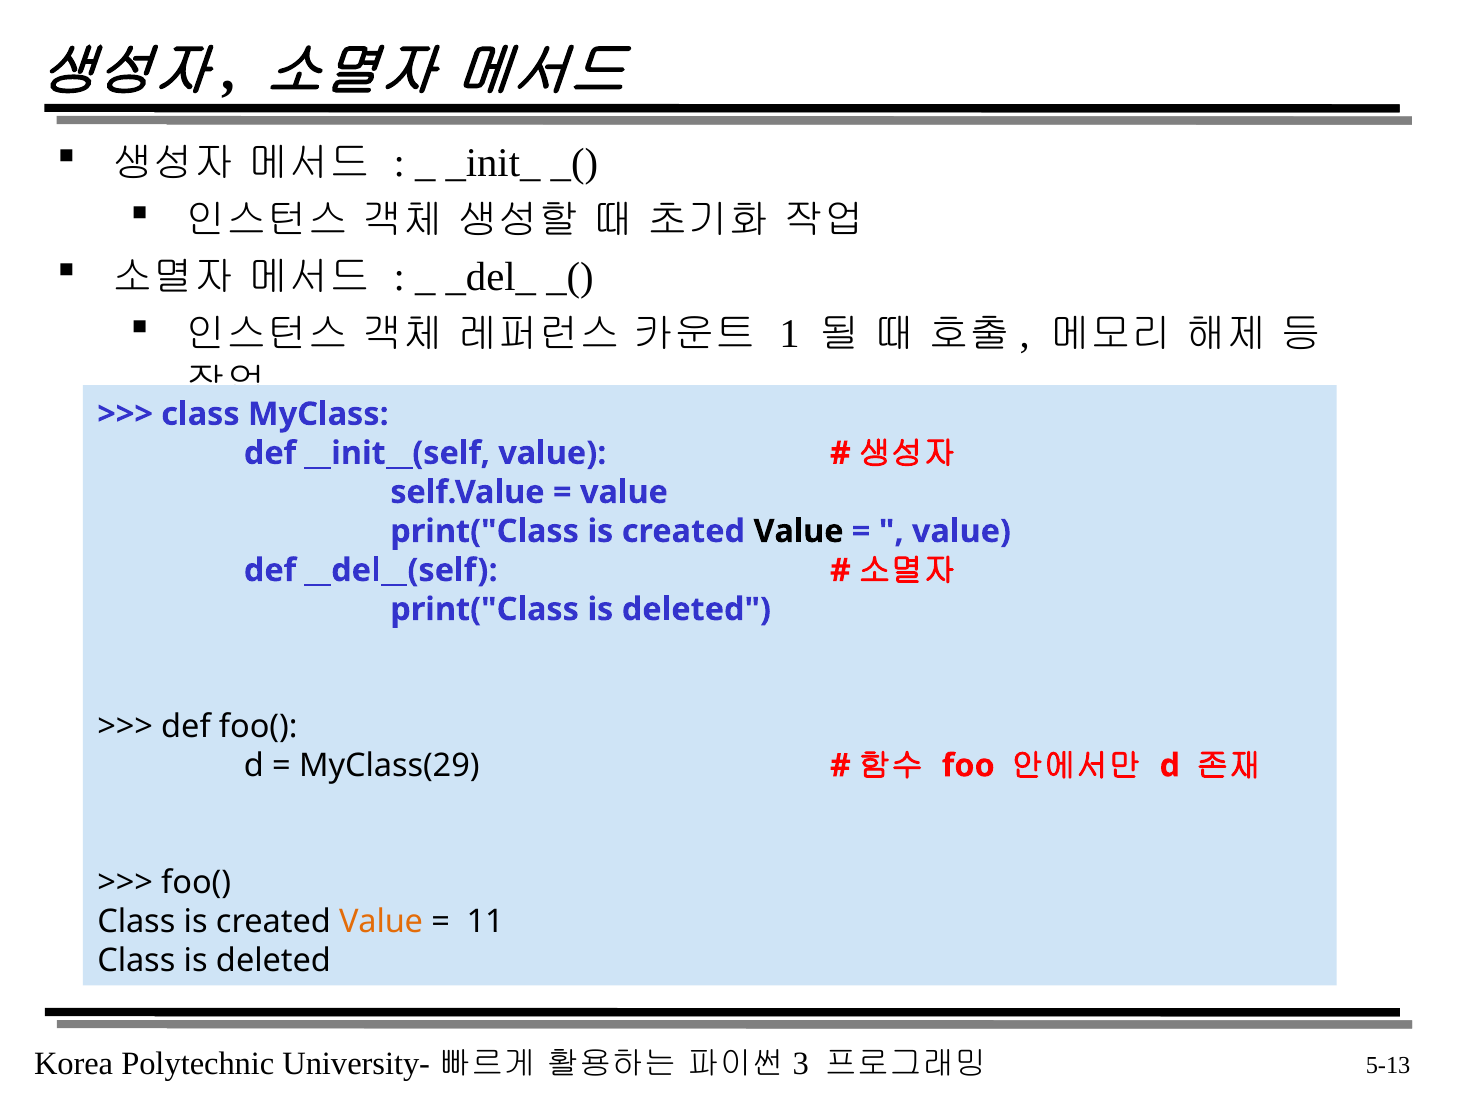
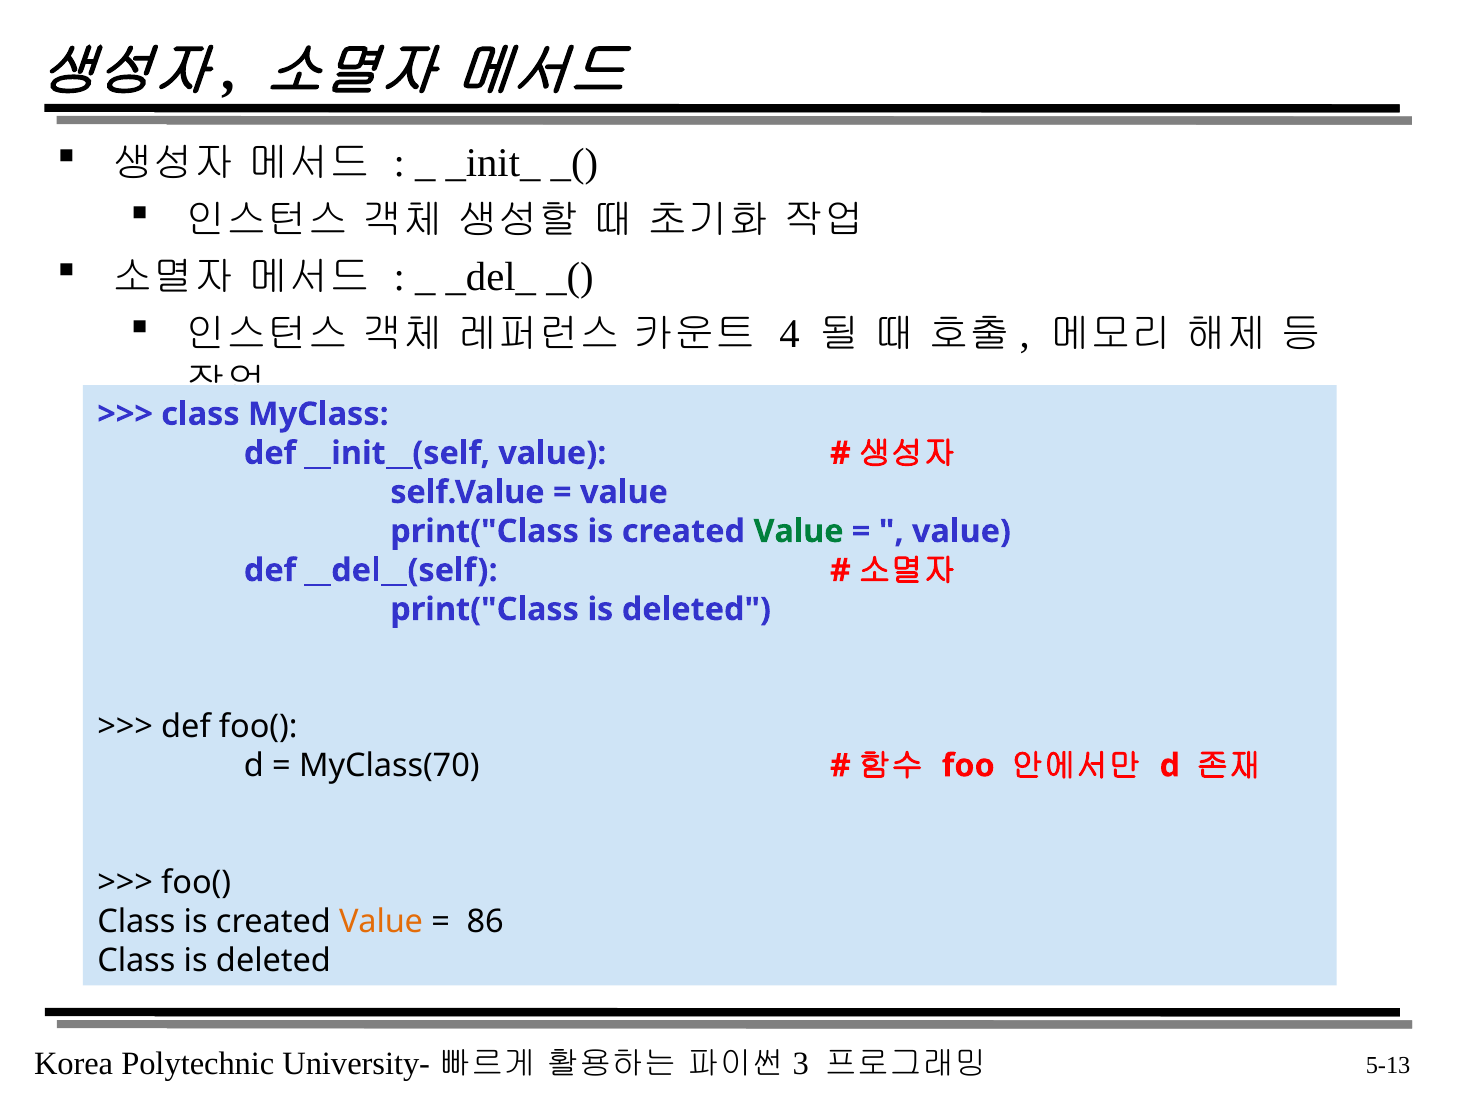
1: 1 -> 4
Value at (799, 531) colour: black -> green
MyClass(29: MyClass(29 -> MyClass(70
11: 11 -> 86
